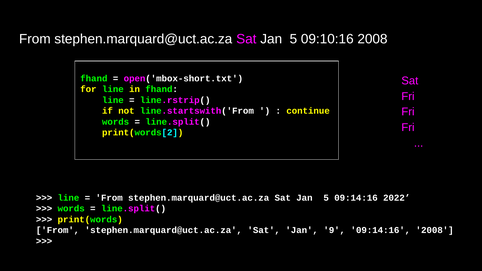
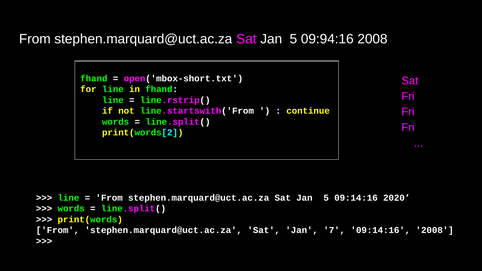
09:10:16: 09:10:16 -> 09:94:16
2022: 2022 -> 2020
9: 9 -> 7
